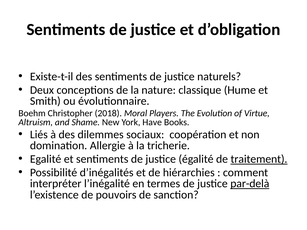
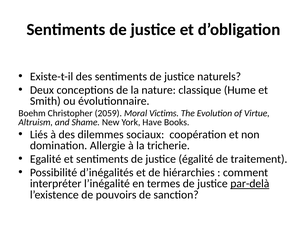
2018: 2018 -> 2059
Players: Players -> Victims
traitement underline: present -> none
